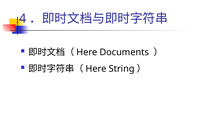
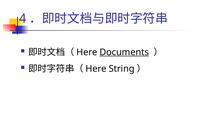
Documents underline: none -> present
